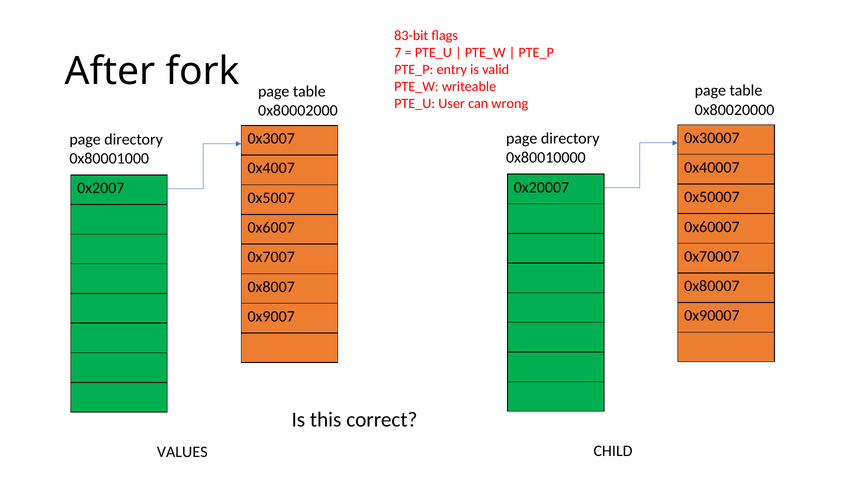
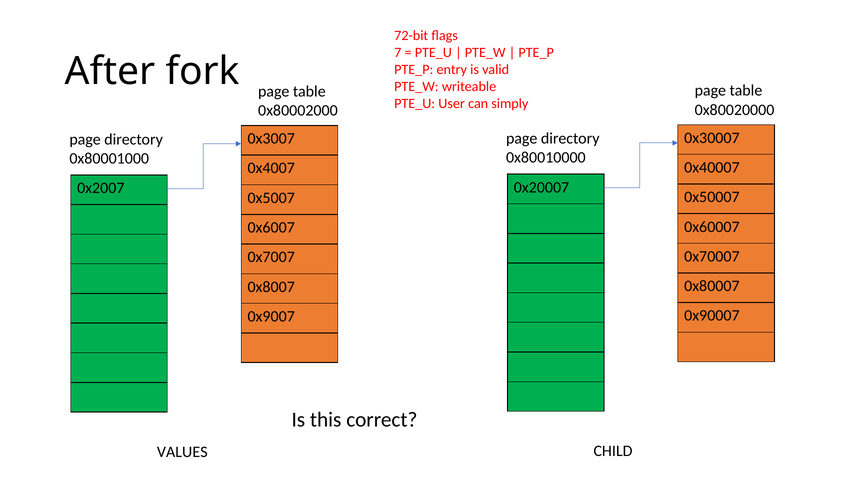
83-bit: 83-bit -> 72-bit
wrong: wrong -> simply
